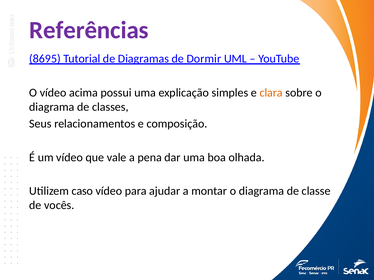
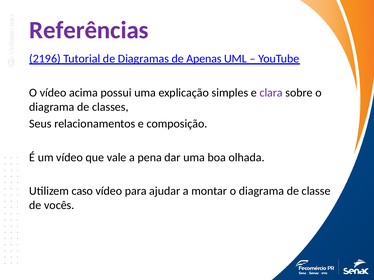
8695: 8695 -> 2196
Dormir: Dormir -> Apenas
clara colour: orange -> purple
